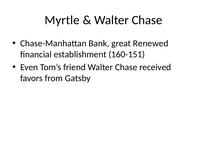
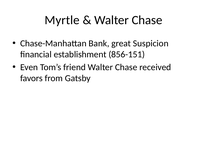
Renewed: Renewed -> Suspicion
160-151: 160-151 -> 856-151
